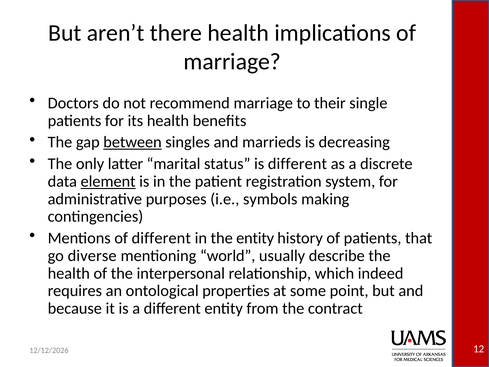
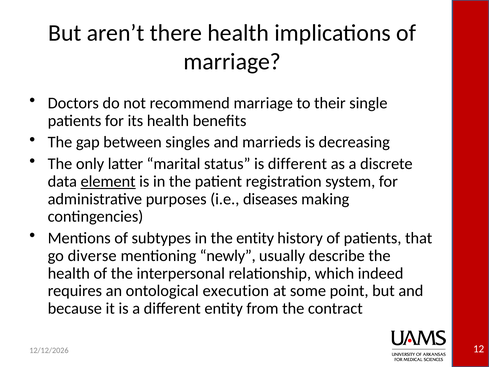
between underline: present -> none
symbols: symbols -> diseases
of different: different -> subtypes
world: world -> newly
properties: properties -> execution
